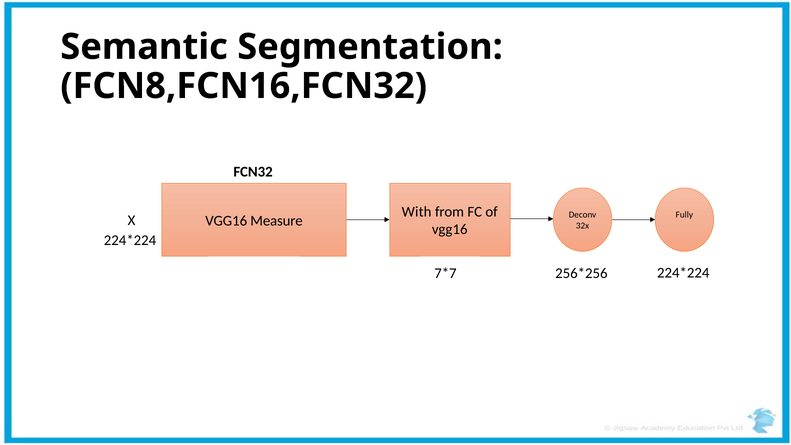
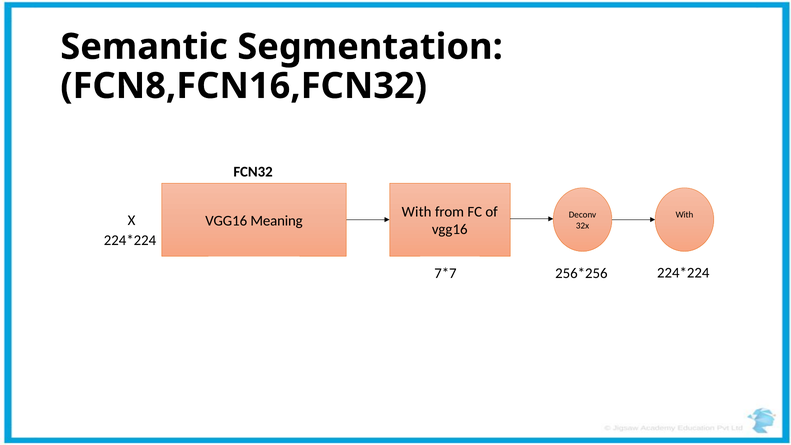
Fully at (684, 215): Fully -> With
Measure: Measure -> Meaning
